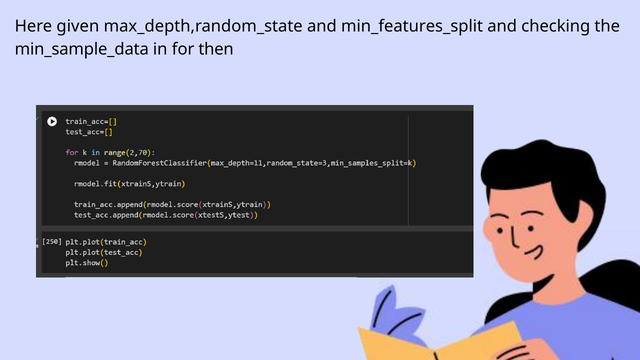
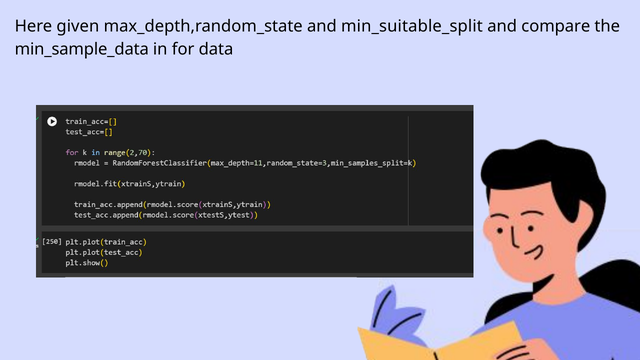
min_features_split: min_features_split -> min_suitable_split
checking: checking -> compare
then: then -> data
